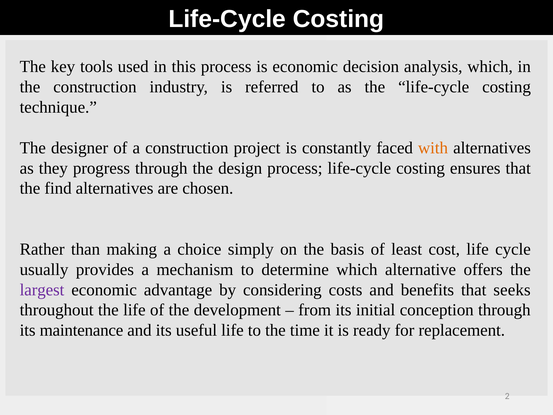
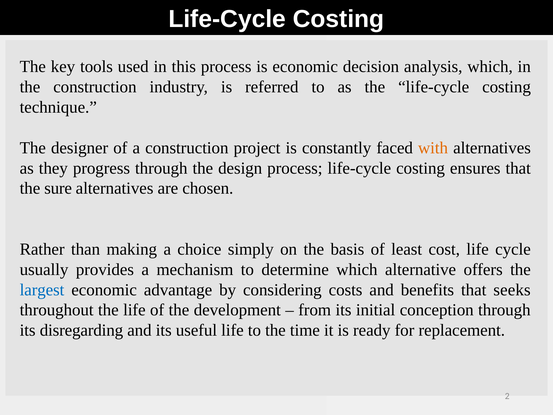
find: find -> sure
largest colour: purple -> blue
maintenance: maintenance -> disregarding
